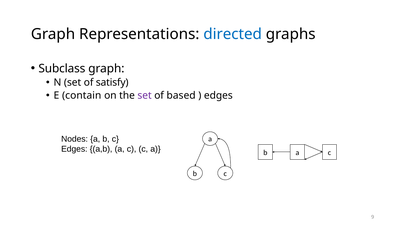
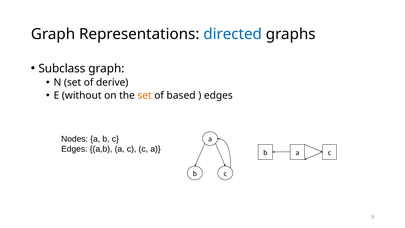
satisfy: satisfy -> derive
contain: contain -> without
set at (145, 95) colour: purple -> orange
